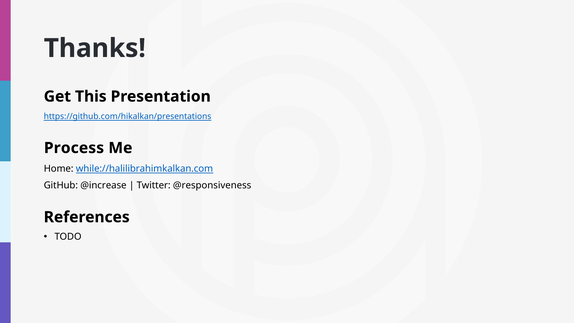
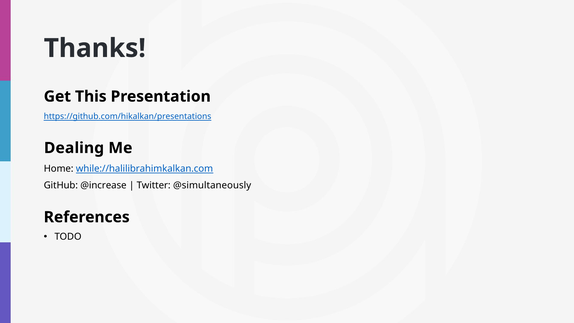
Process: Process -> Dealing
@responsiveness: @responsiveness -> @simultaneously
